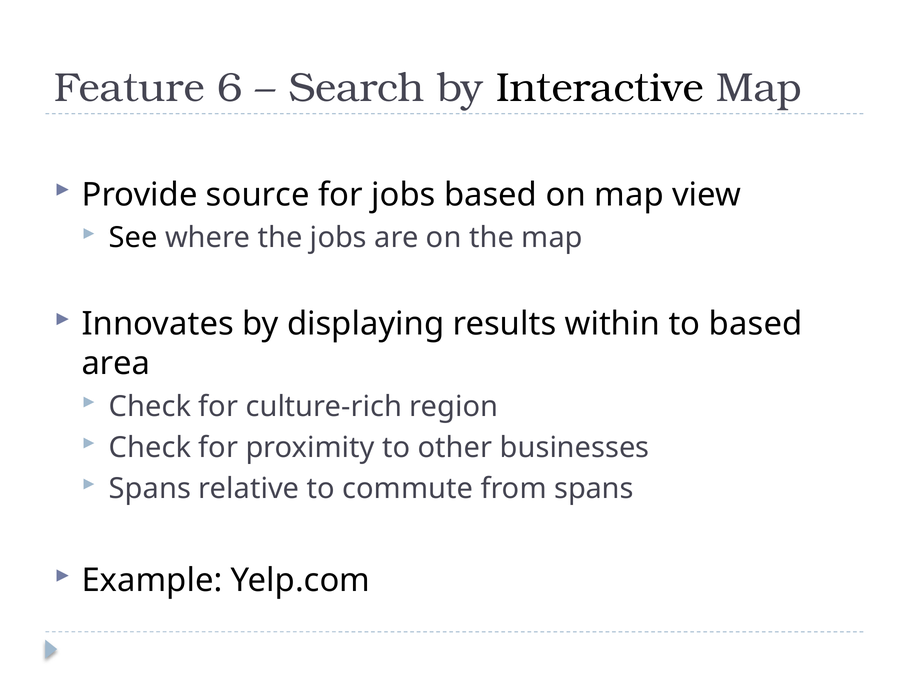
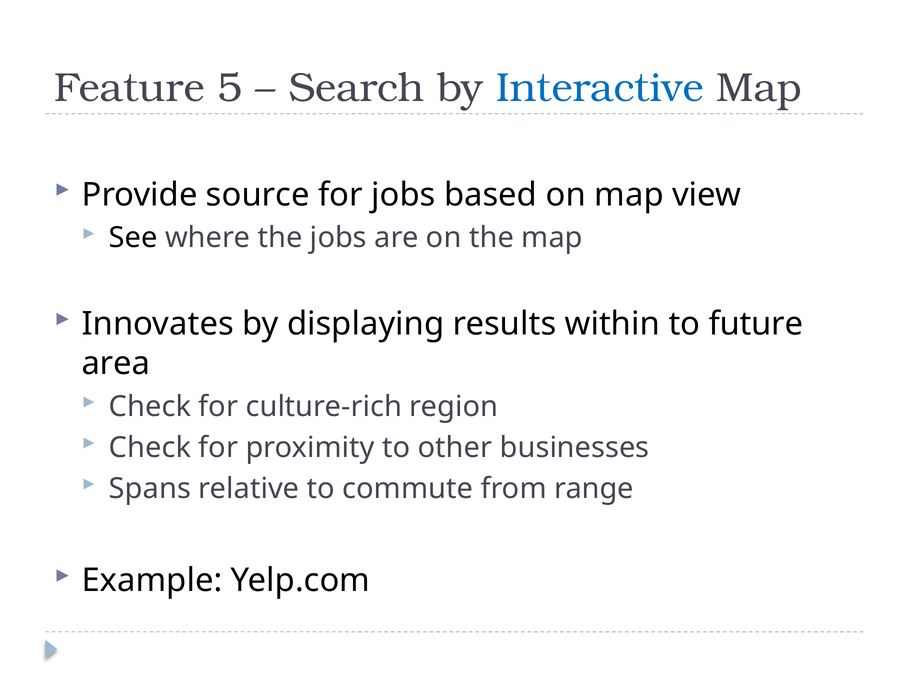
6: 6 -> 5
Interactive colour: black -> blue
to based: based -> future
from spans: spans -> range
